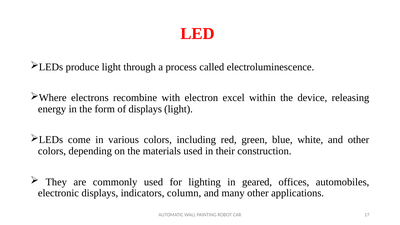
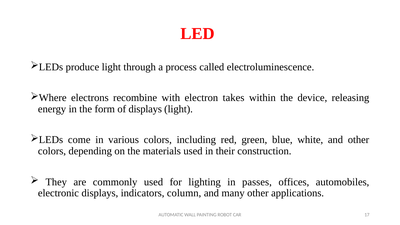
excel: excel -> takes
geared: geared -> passes
